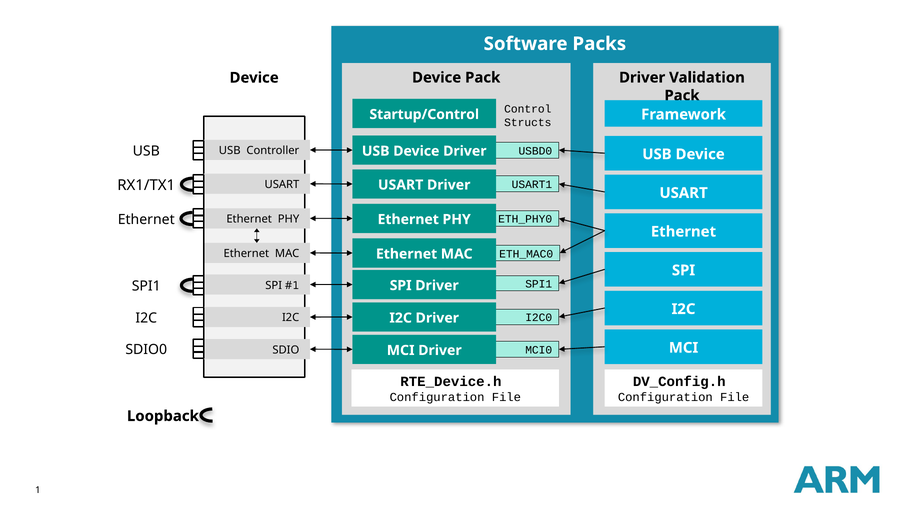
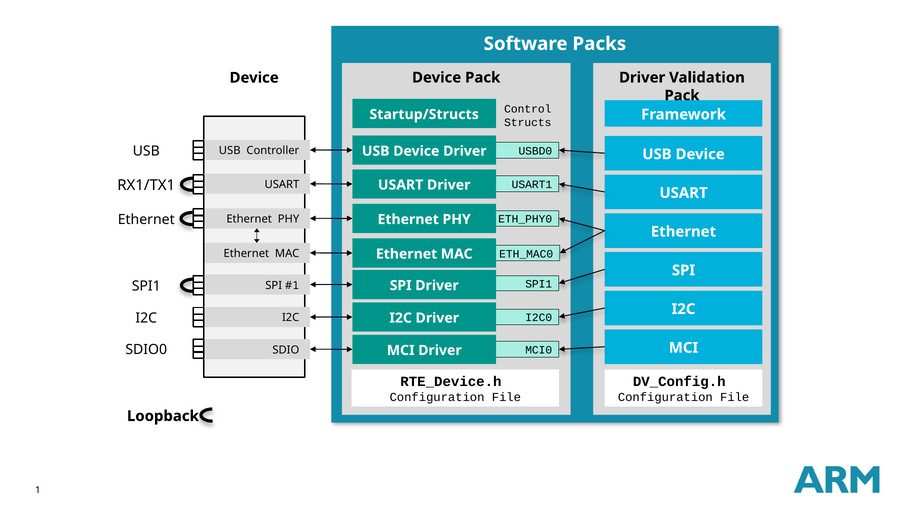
Startup/Control: Startup/Control -> Startup/Structs
